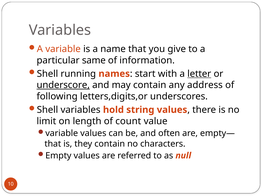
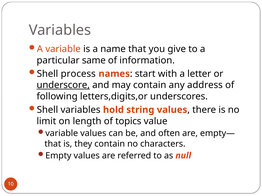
running: running -> process
letter underline: present -> none
count: count -> topics
